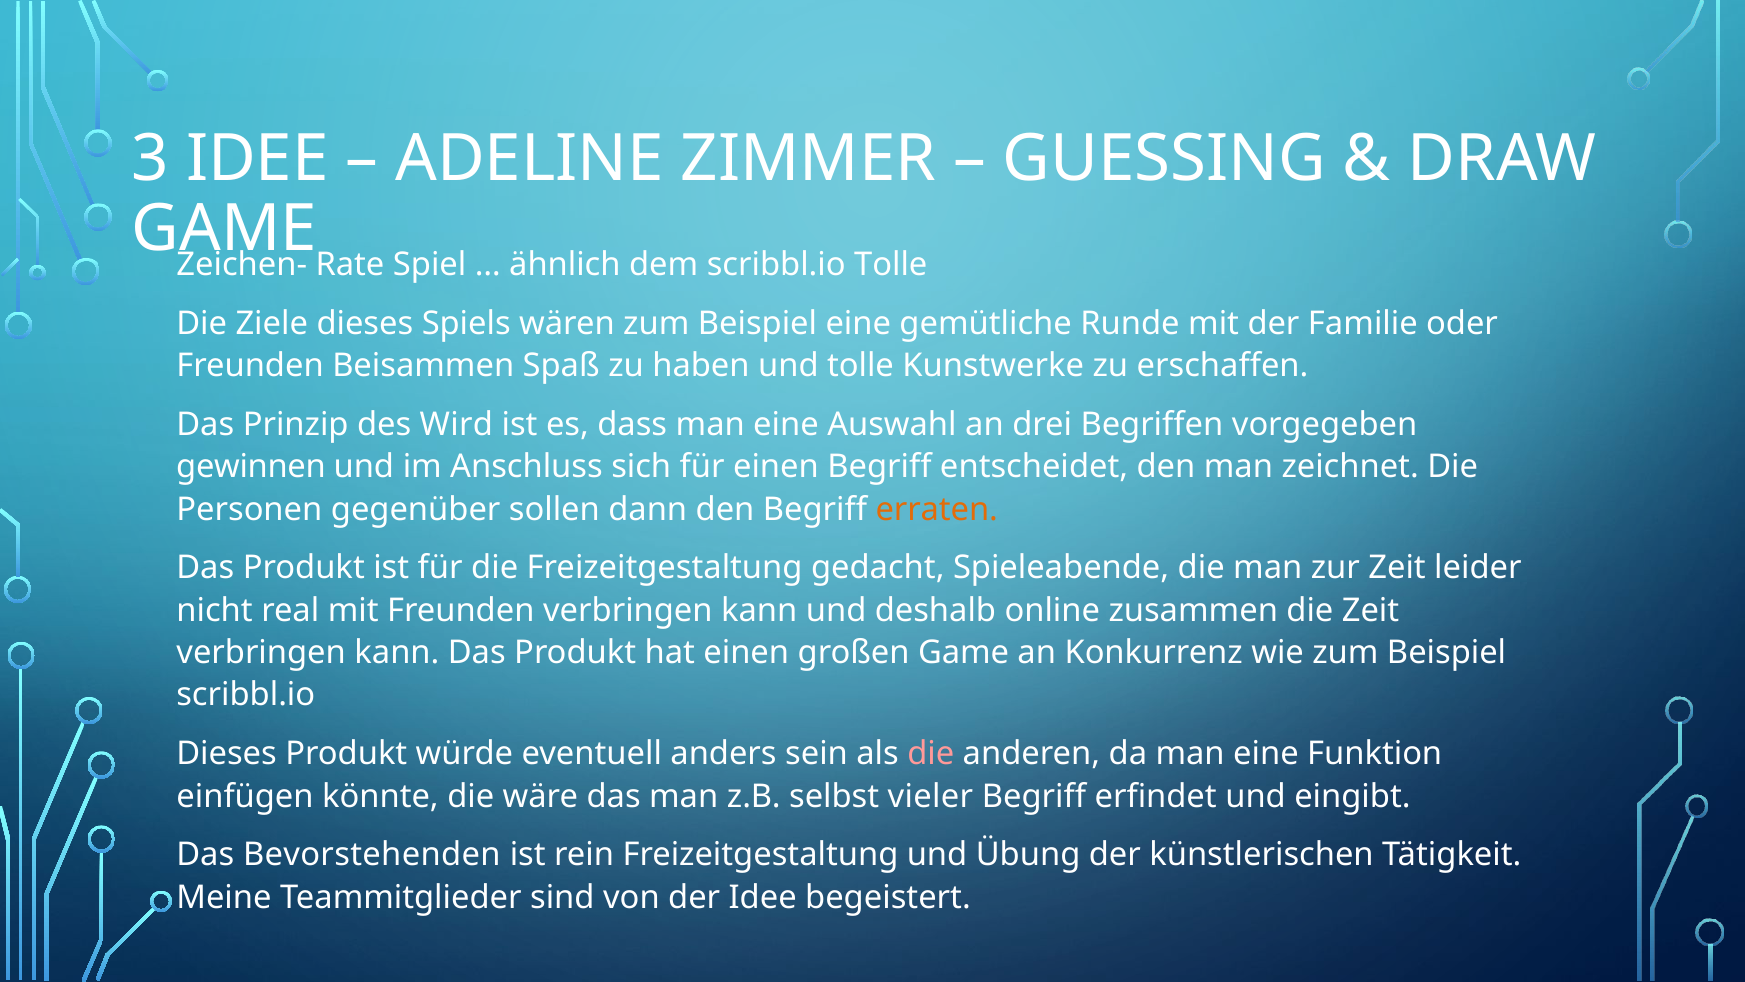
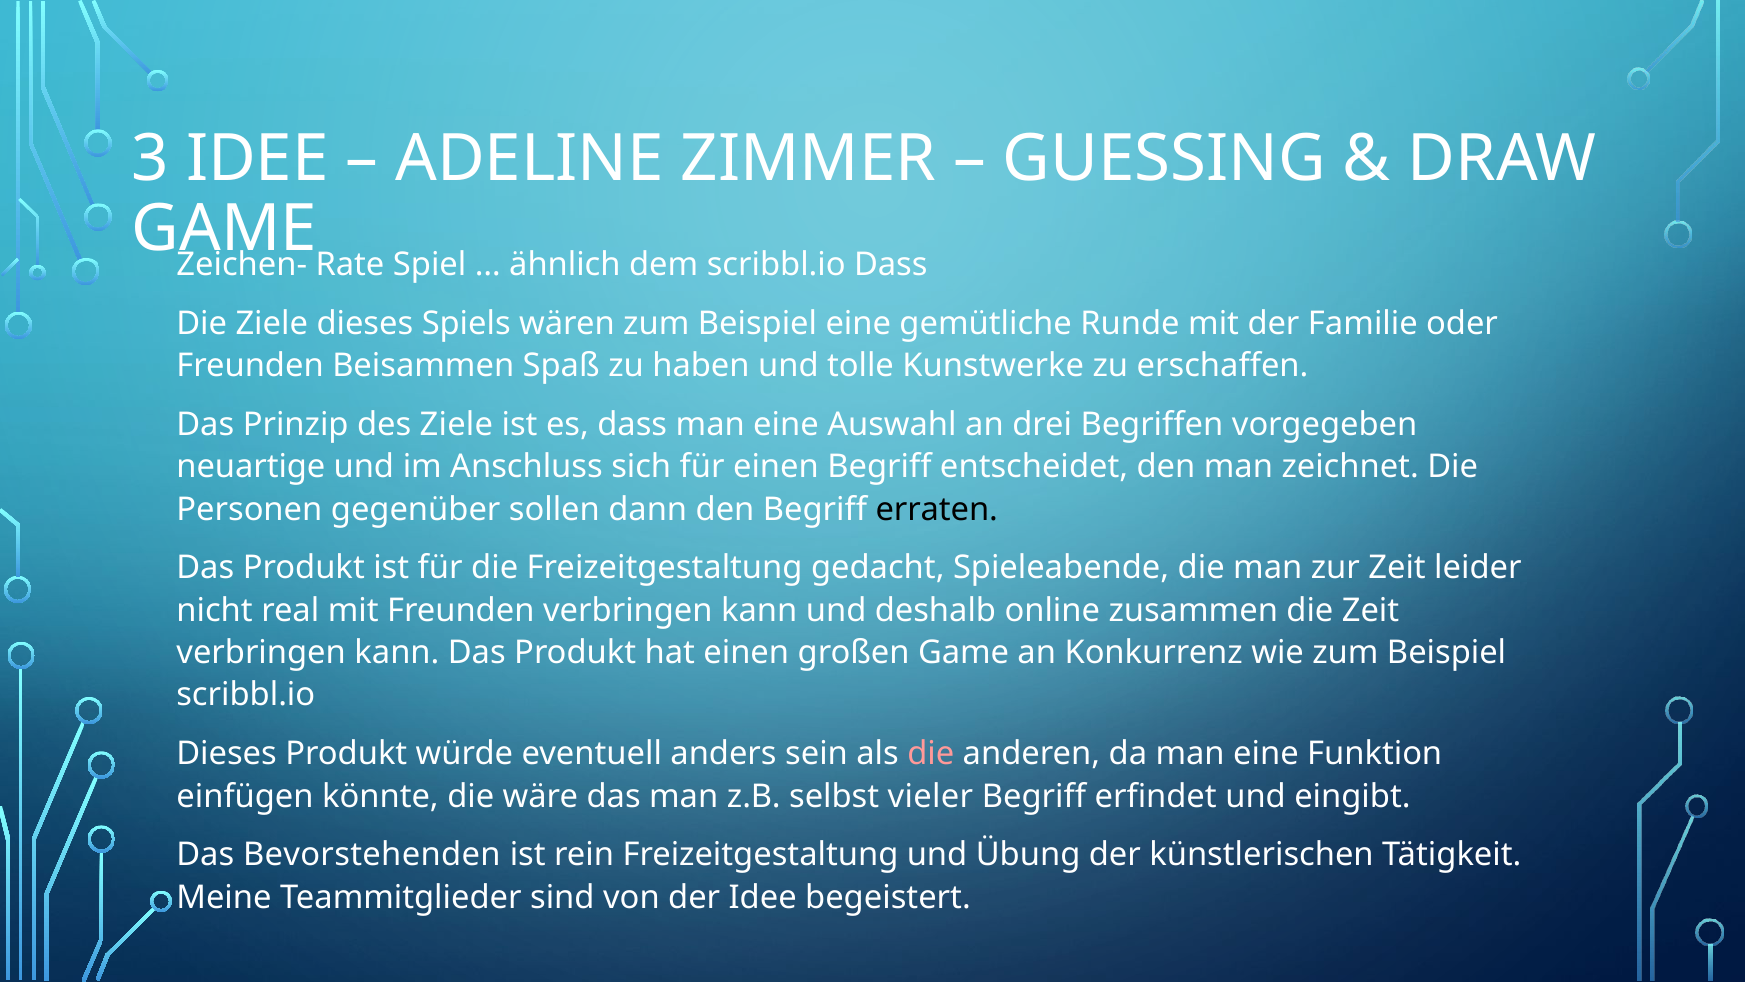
scribbl.io Tolle: Tolle -> Dass
des Wird: Wird -> Ziele
gewinnen: gewinnen -> neuartige
erraten colour: orange -> black
